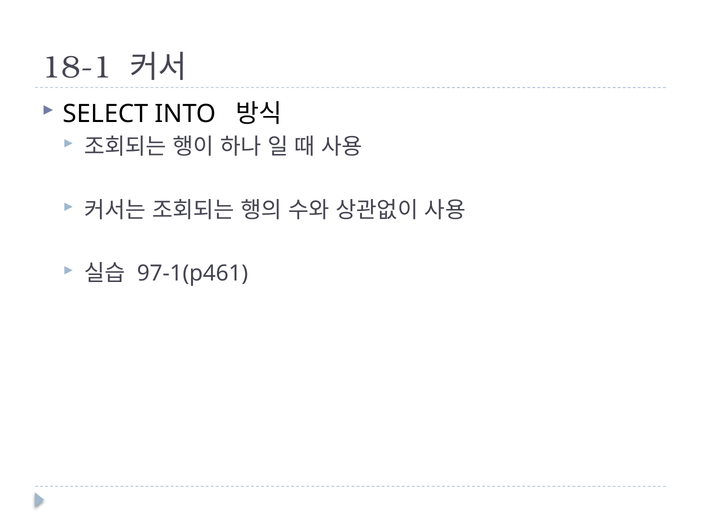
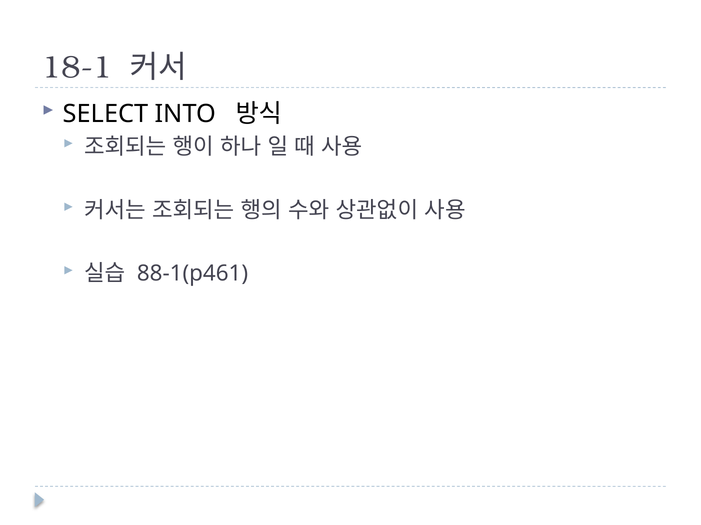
97-1(p461: 97-1(p461 -> 88-1(p461
